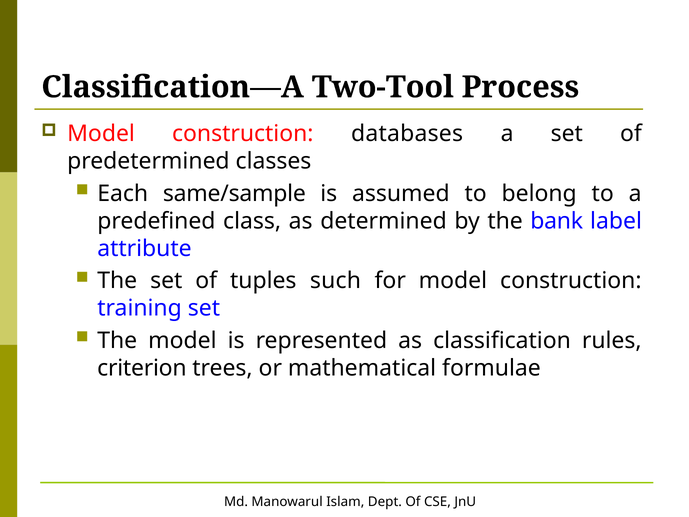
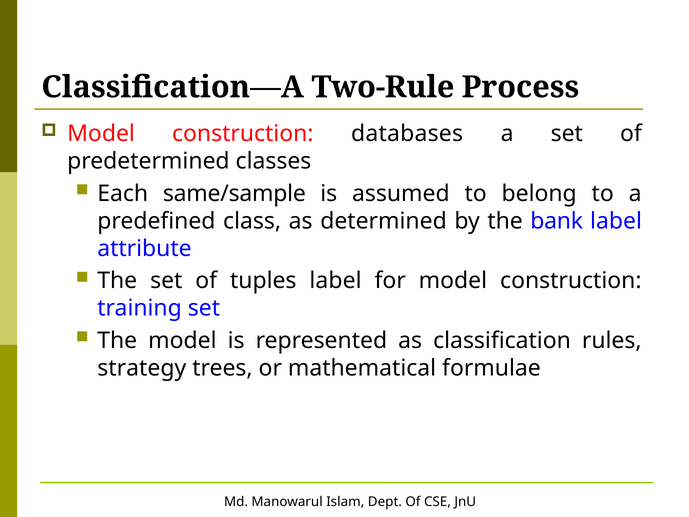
Two-Tool: Two-Tool -> Two-Rule
tuples such: such -> label
criterion: criterion -> strategy
